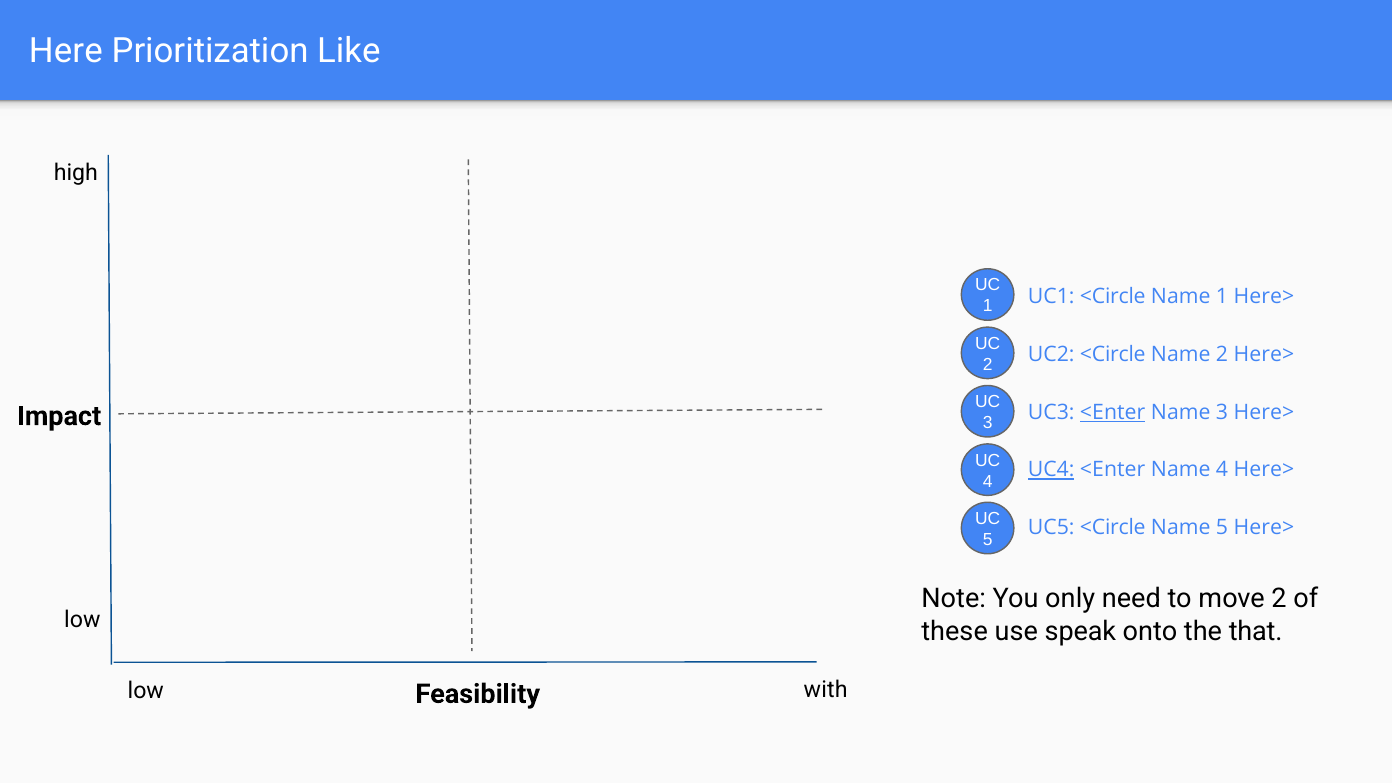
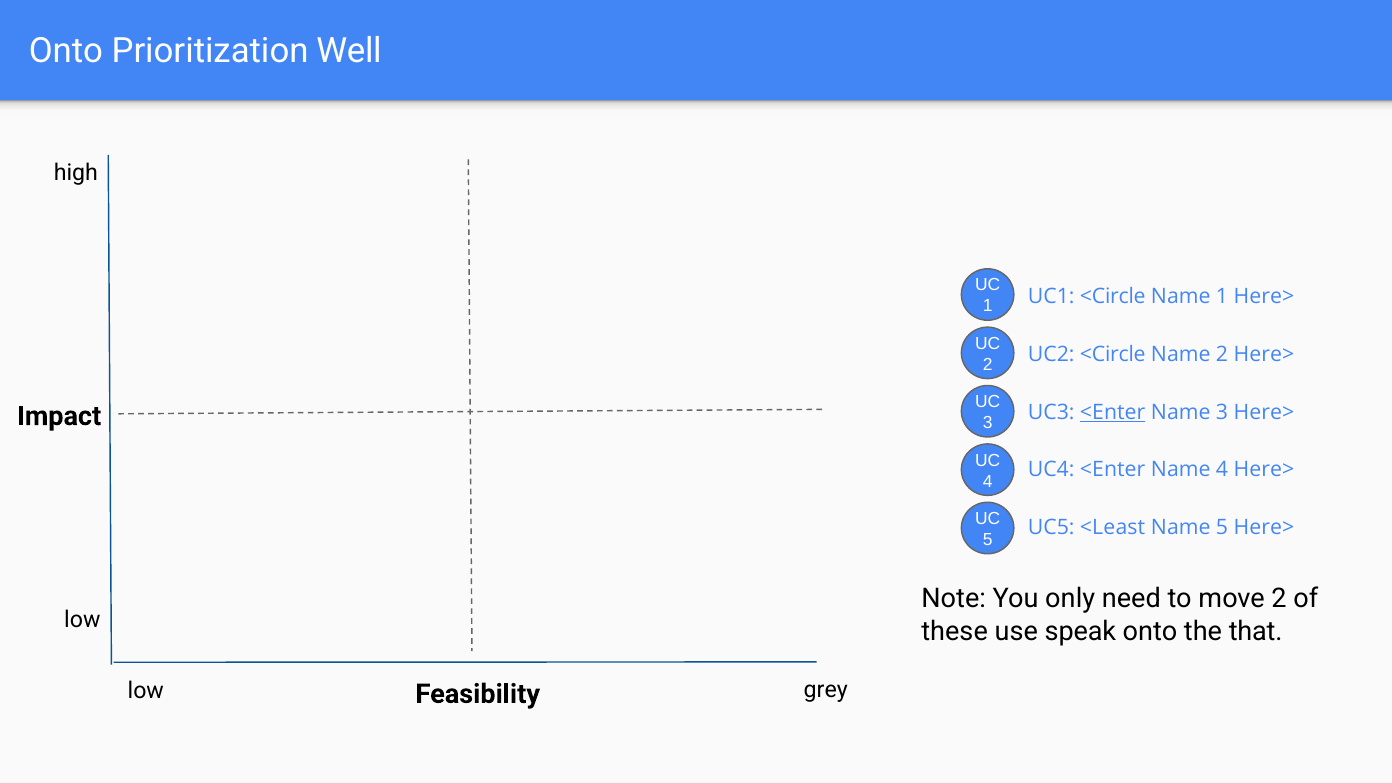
Here at (66, 51): Here -> Onto
Like: Like -> Well
UC4 underline: present -> none
UC5 <Circle: <Circle -> <Least
with: with -> grey
